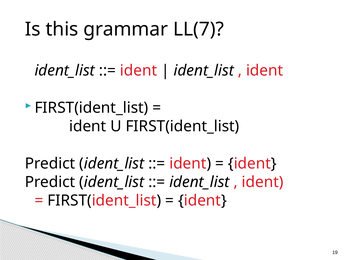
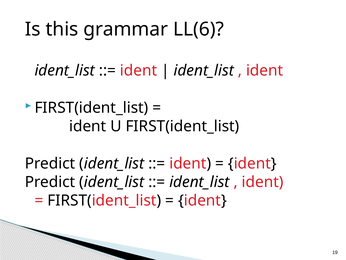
LL(7: LL(7 -> LL(6
